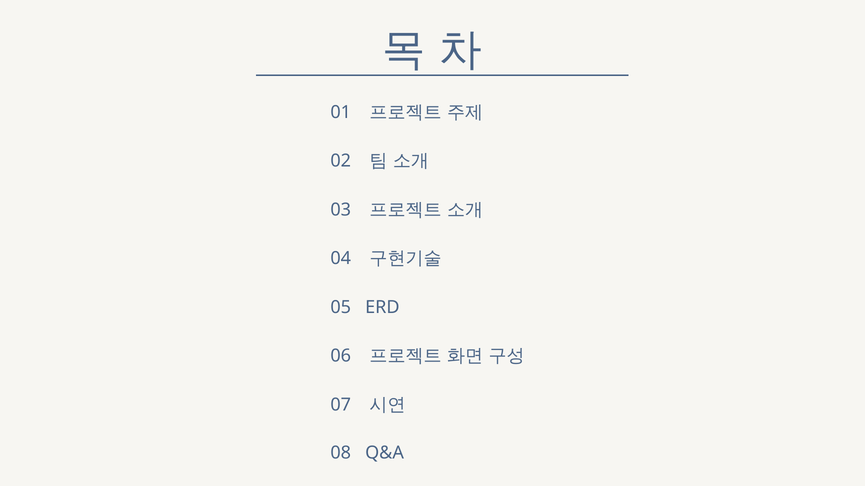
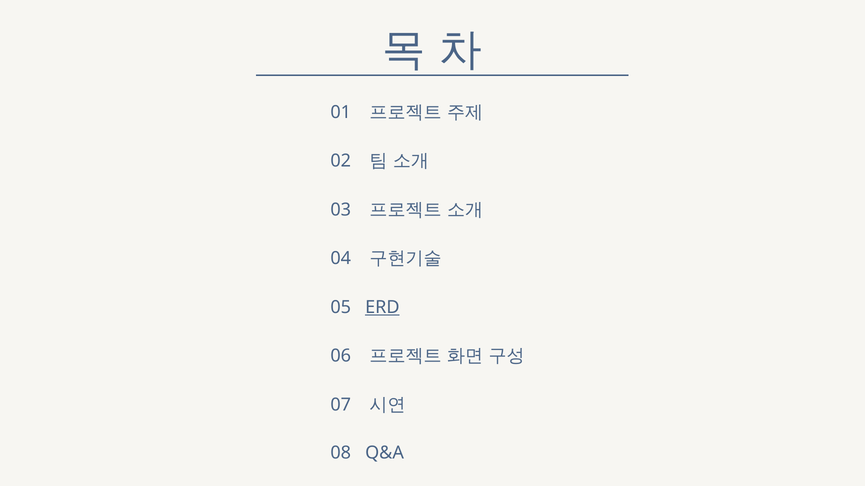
ERD underline: none -> present
